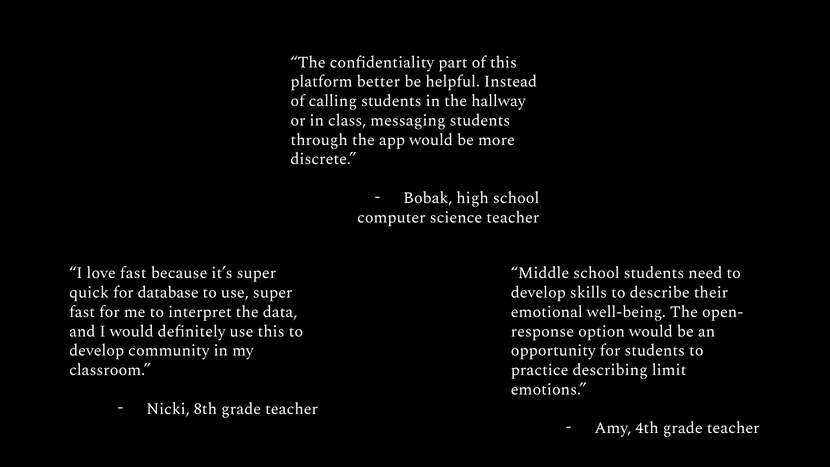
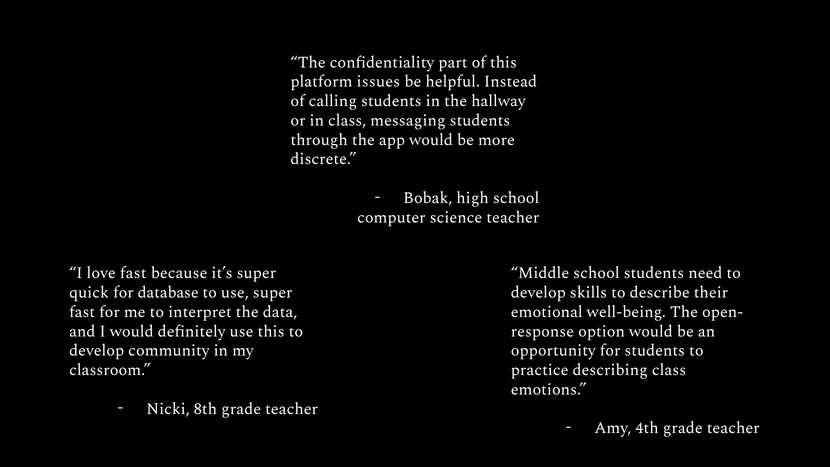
better: better -> issues
describing limit: limit -> class
